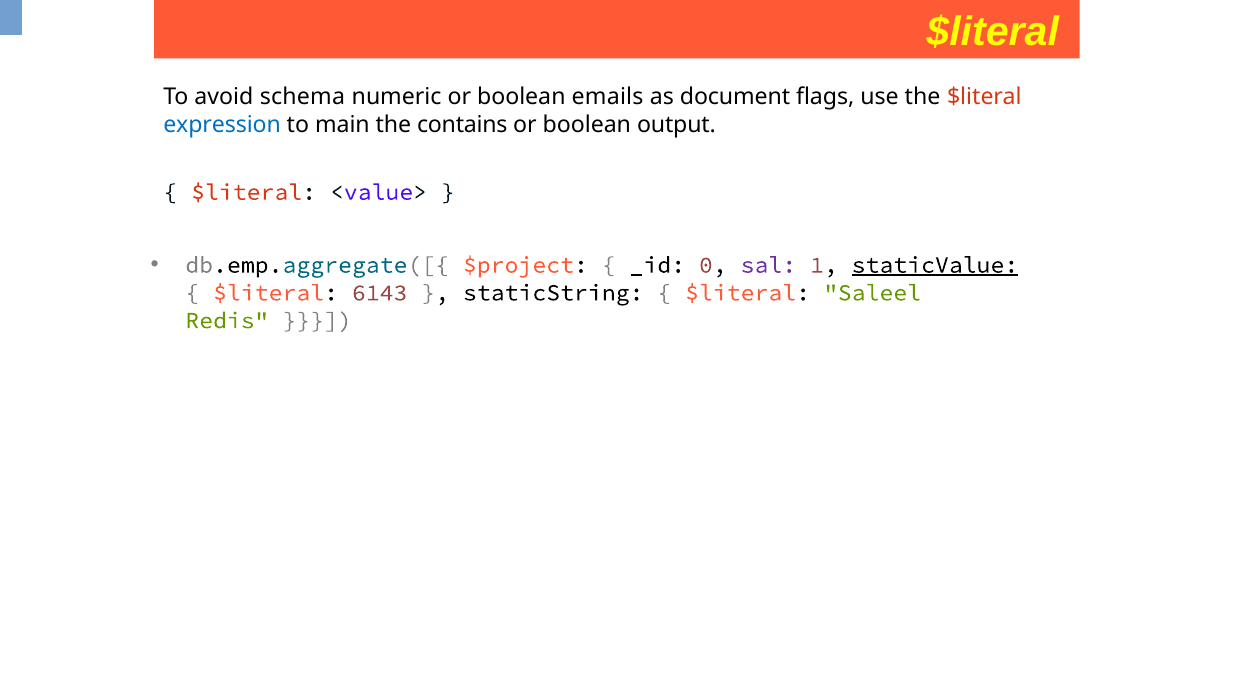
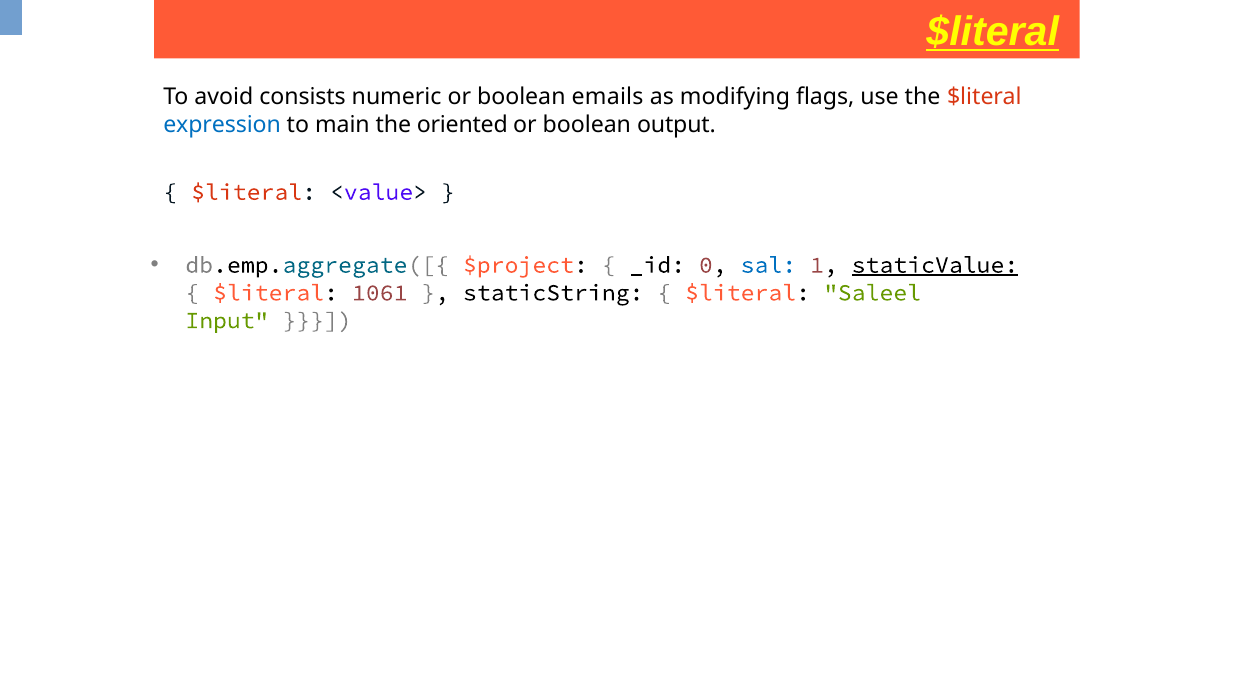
$literal at (993, 32) underline: none -> present
schema: schema -> consists
document: document -> modifying
contains: contains -> oriented
sal colour: purple -> blue
6143: 6143 -> 1061
Redis: Redis -> Input
